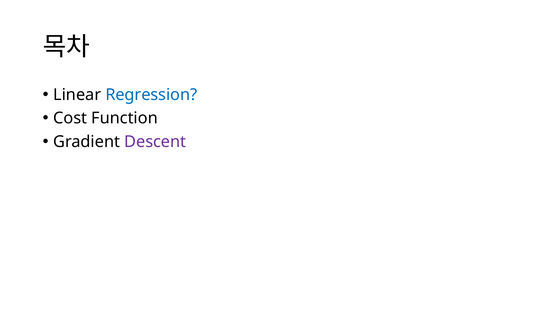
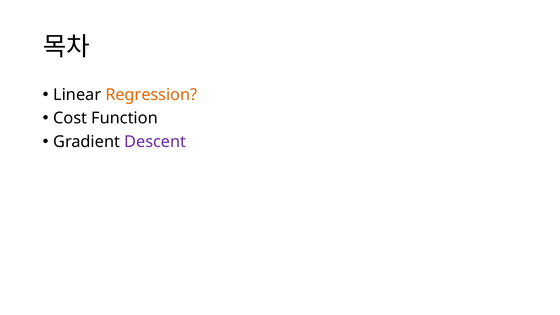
Regression colour: blue -> orange
